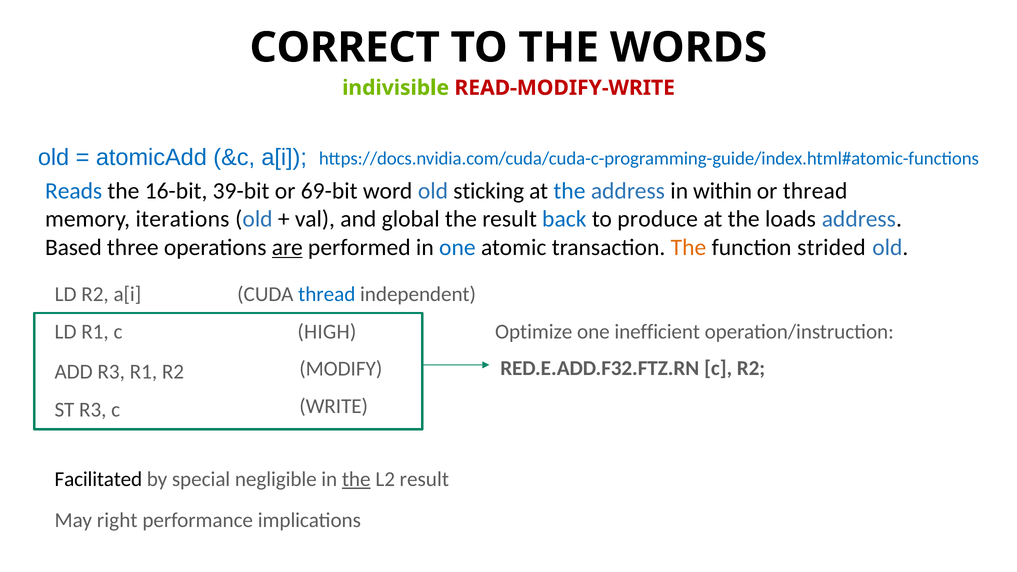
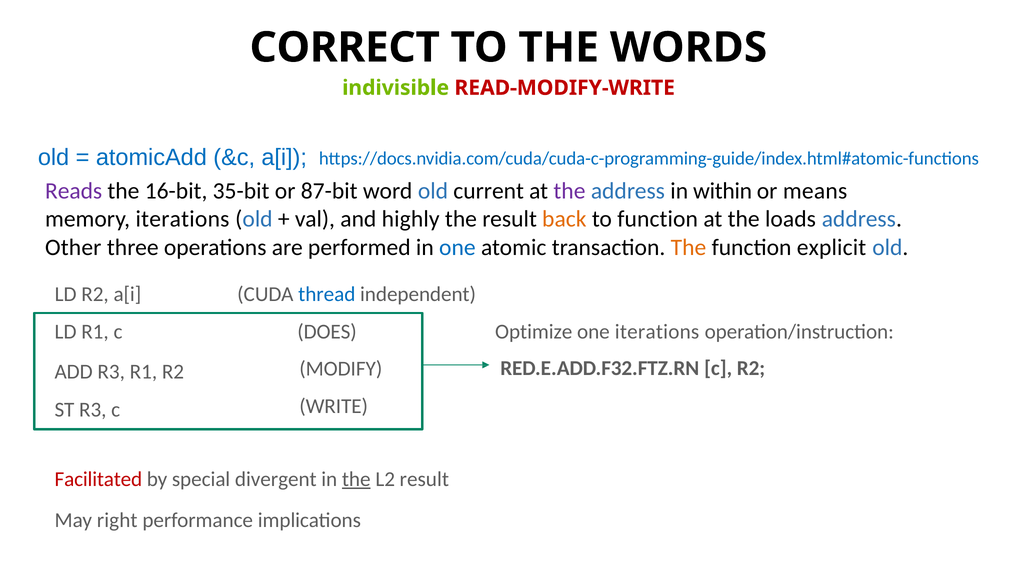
Reads colour: blue -> purple
39-bit: 39-bit -> 35-bit
69-bit: 69-bit -> 87-bit
sticking: sticking -> current
the at (569, 191) colour: blue -> purple
or thread: thread -> means
global: global -> highly
back colour: blue -> orange
to produce: produce -> function
Based: Based -> Other
are underline: present -> none
strided: strided -> explicit
HIGH: HIGH -> DOES
one inefficient: inefficient -> iterations
Facilitated colour: black -> red
negligible: negligible -> divergent
